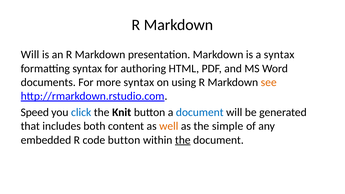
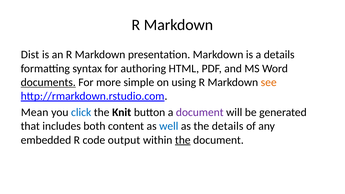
Will at (30, 55): Will -> Dist
a syntax: syntax -> details
documents underline: none -> present
more syntax: syntax -> simple
Speed: Speed -> Mean
document at (200, 112) colour: blue -> purple
well colour: orange -> blue
the simple: simple -> details
code button: button -> output
